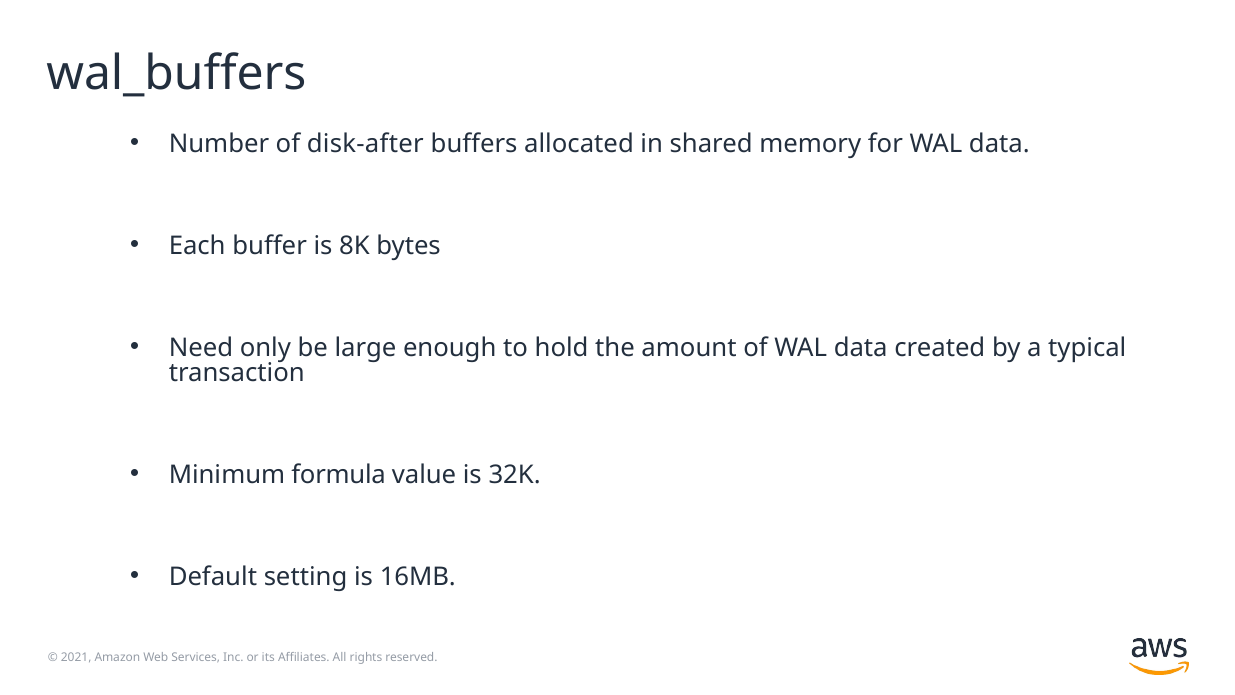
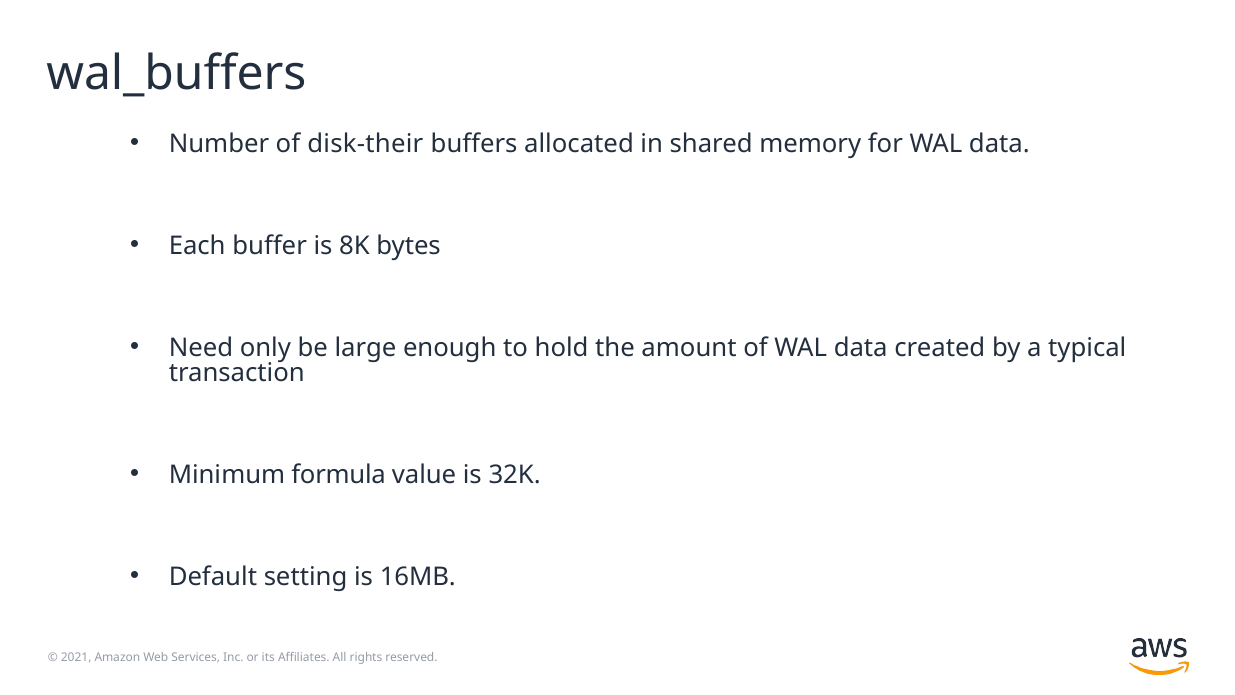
disk-after: disk-after -> disk-their
